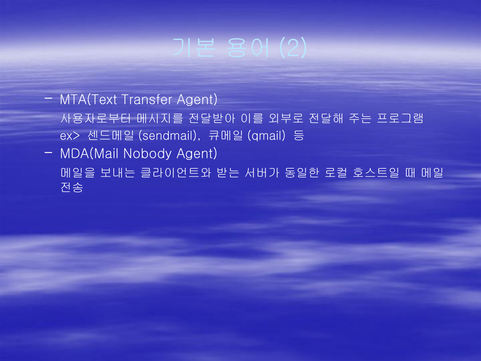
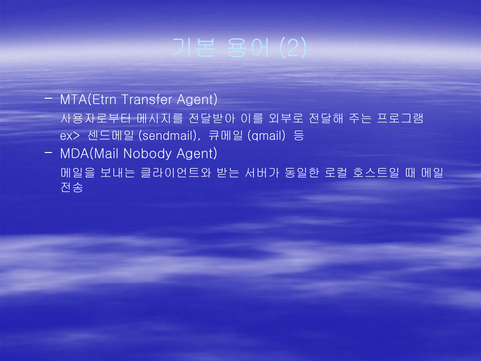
MTA(Text: MTA(Text -> MTA(Etrn
